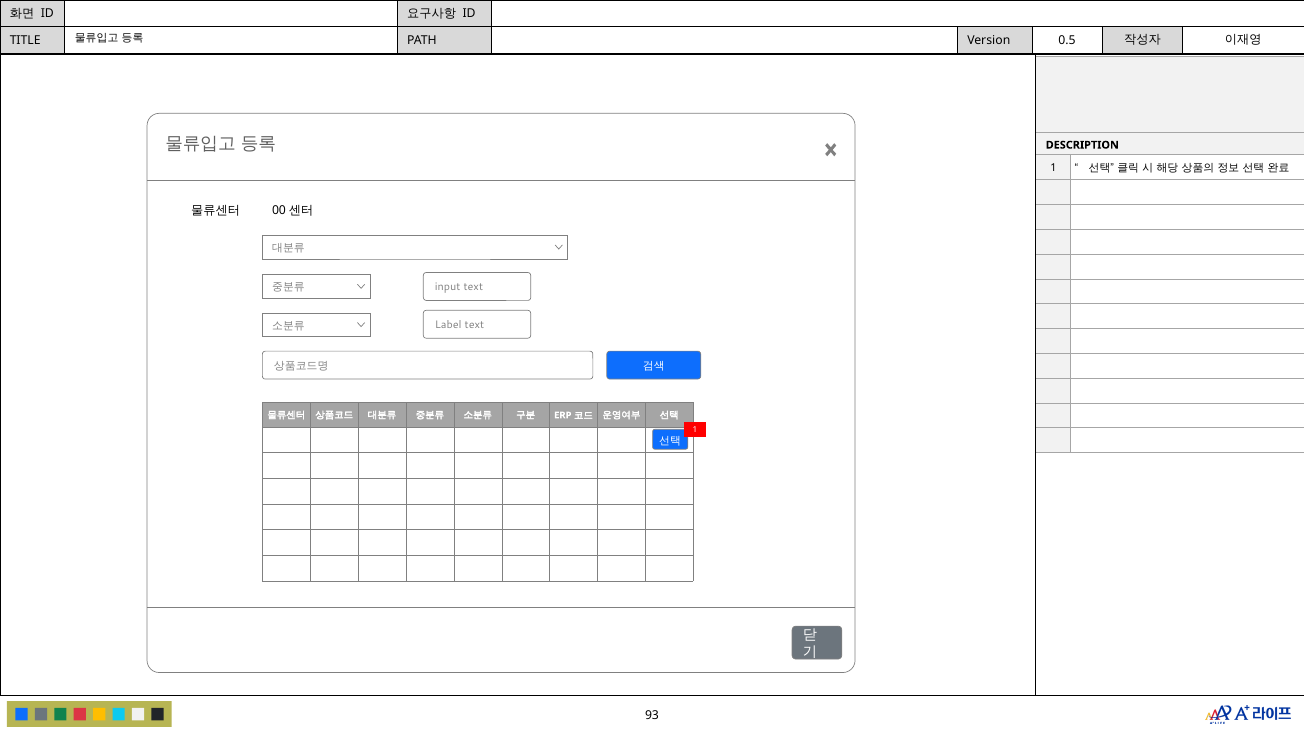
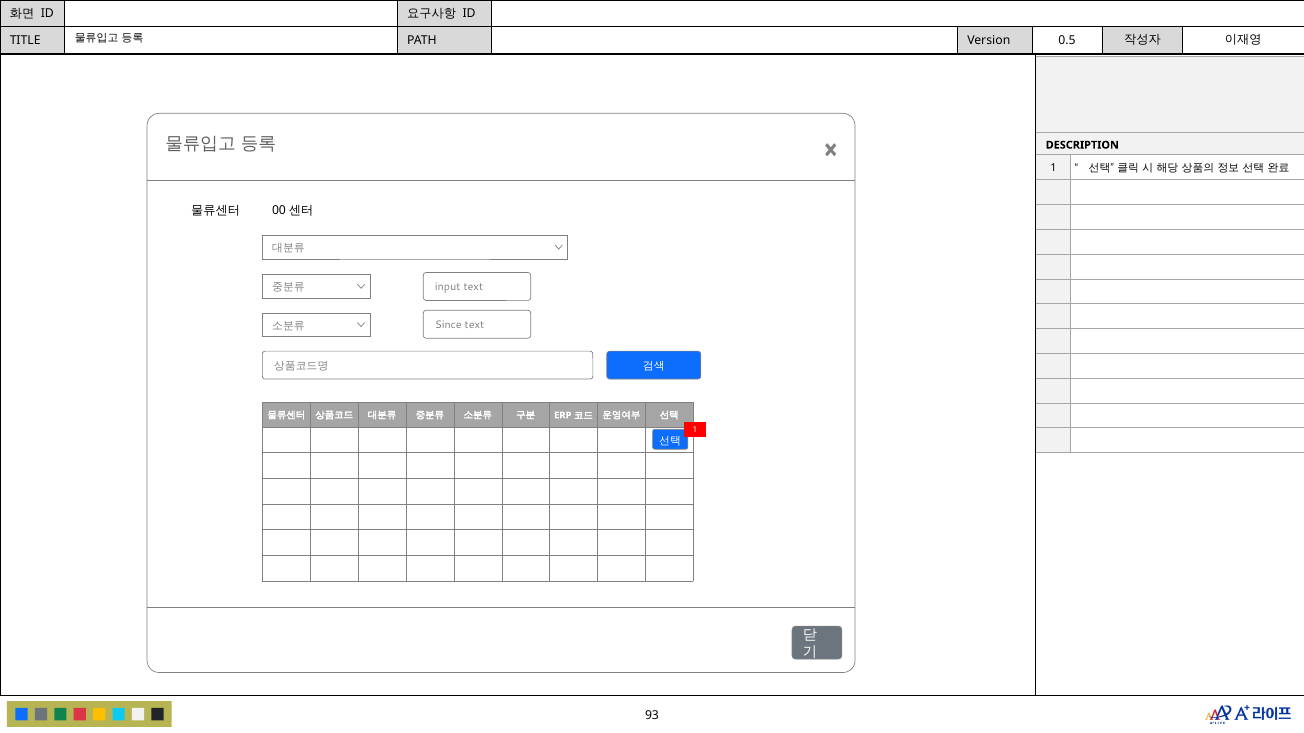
Label: Label -> Since
